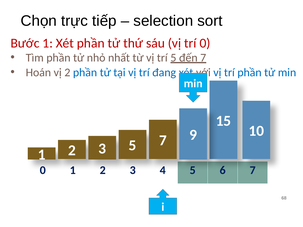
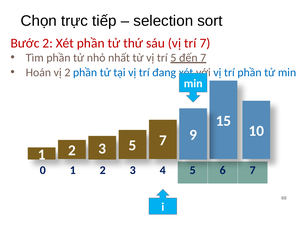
Bước 1: 1 -> 2
trí 0: 0 -> 7
